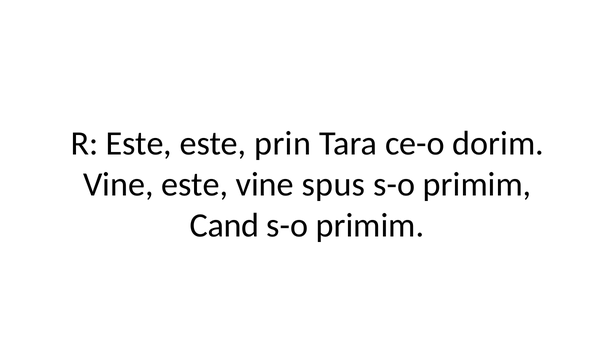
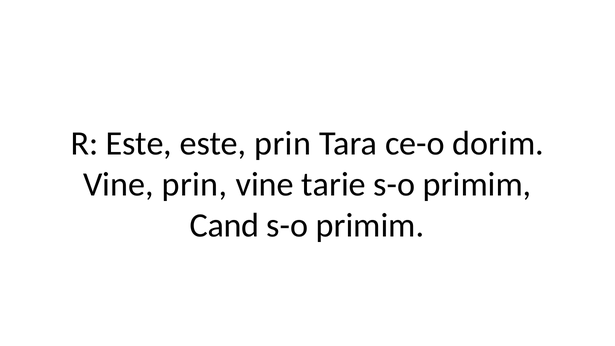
Vine este: este -> prin
spus: spus -> tarie
